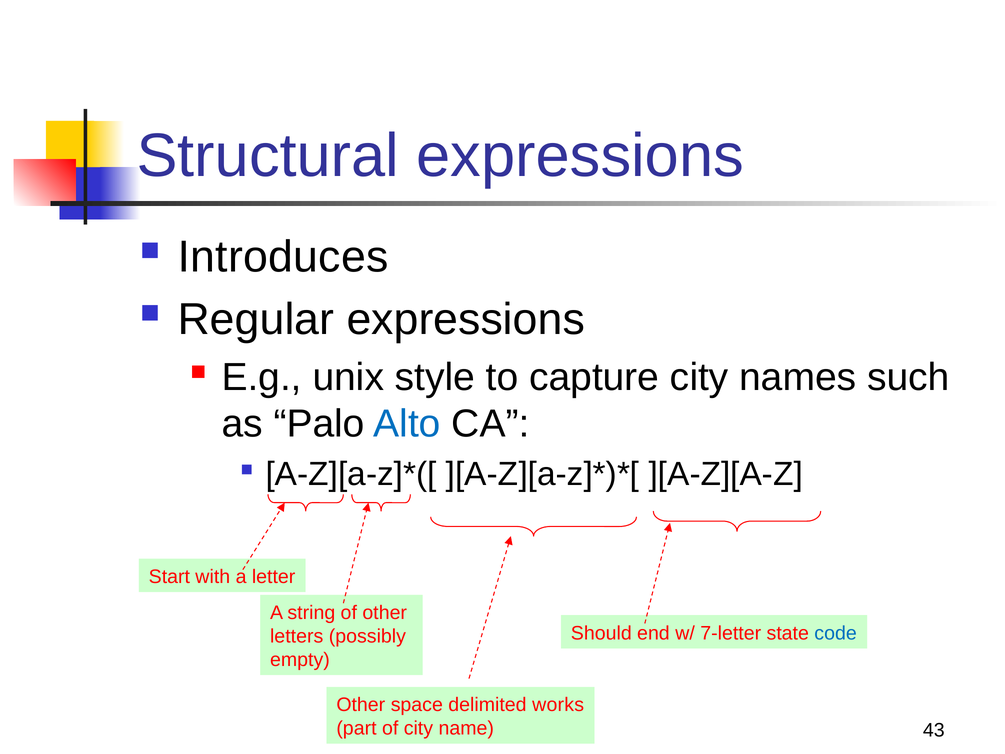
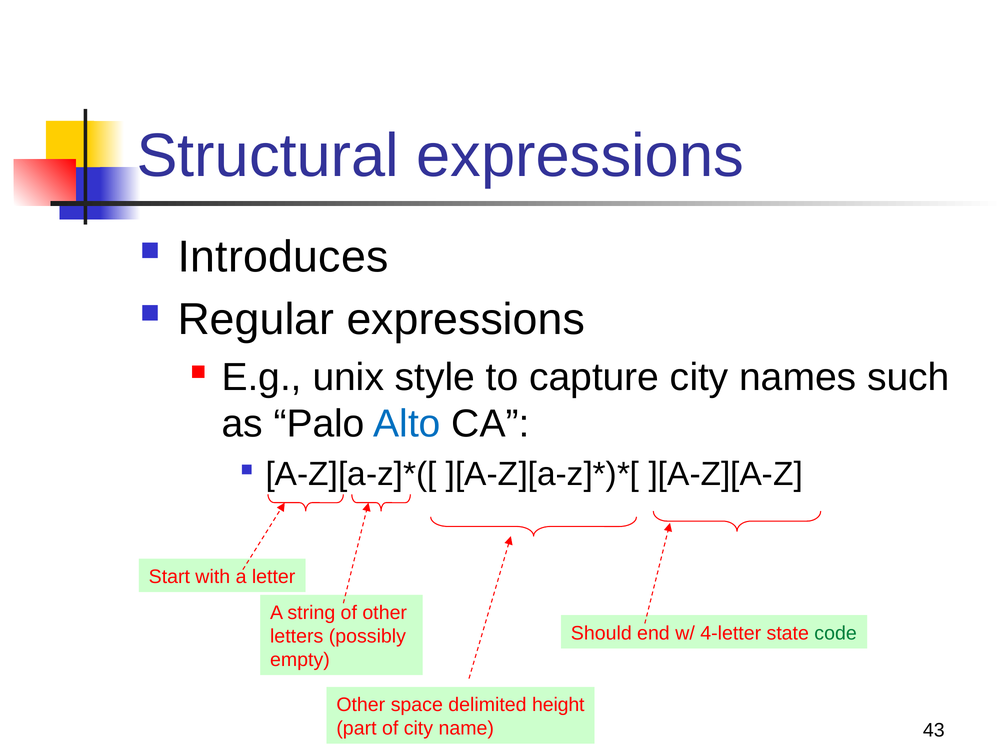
7-letter: 7-letter -> 4-letter
code colour: blue -> green
works: works -> height
